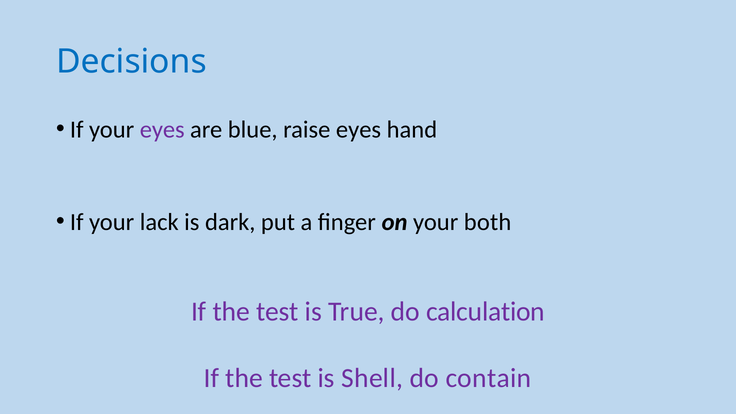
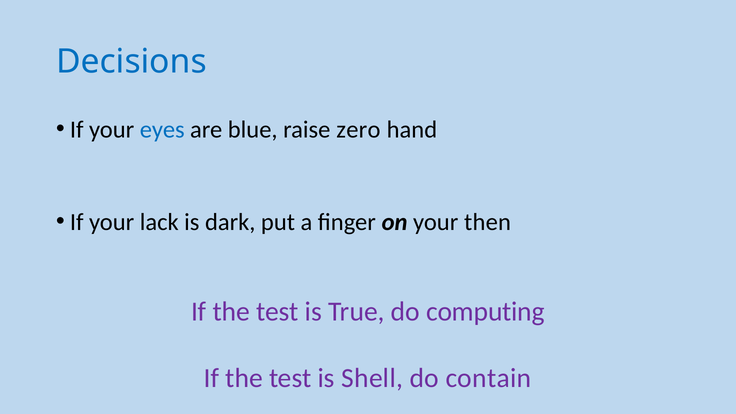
eyes at (162, 129) colour: purple -> blue
raise eyes: eyes -> zero
both: both -> then
calculation: calculation -> computing
